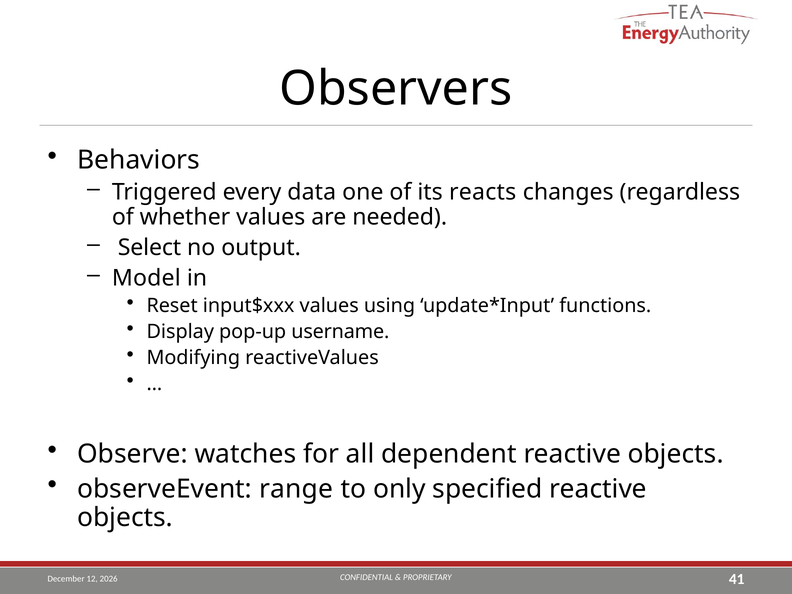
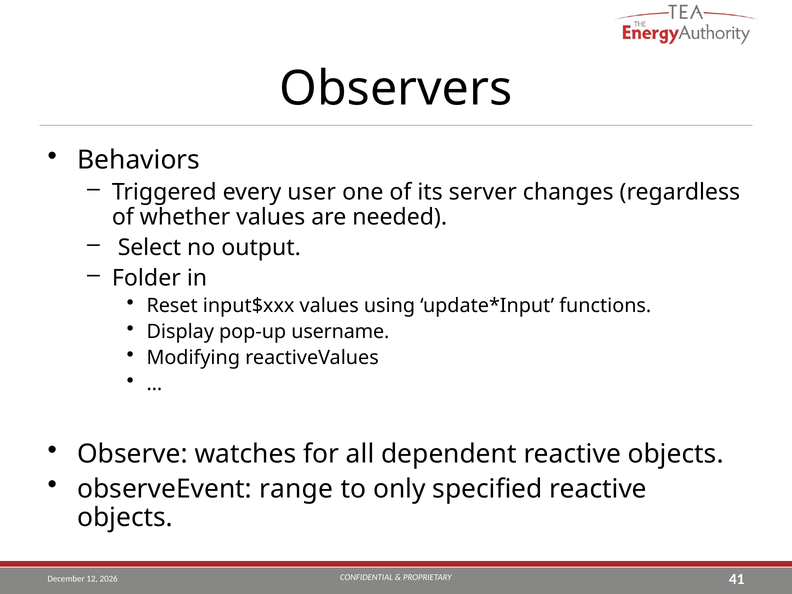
data: data -> user
reacts: reacts -> server
Model: Model -> Folder
